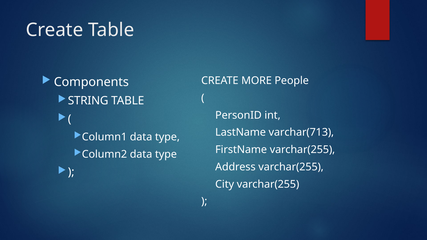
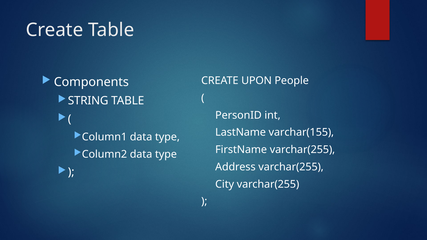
MORE: MORE -> UPON
varchar(713: varchar(713 -> varchar(155
